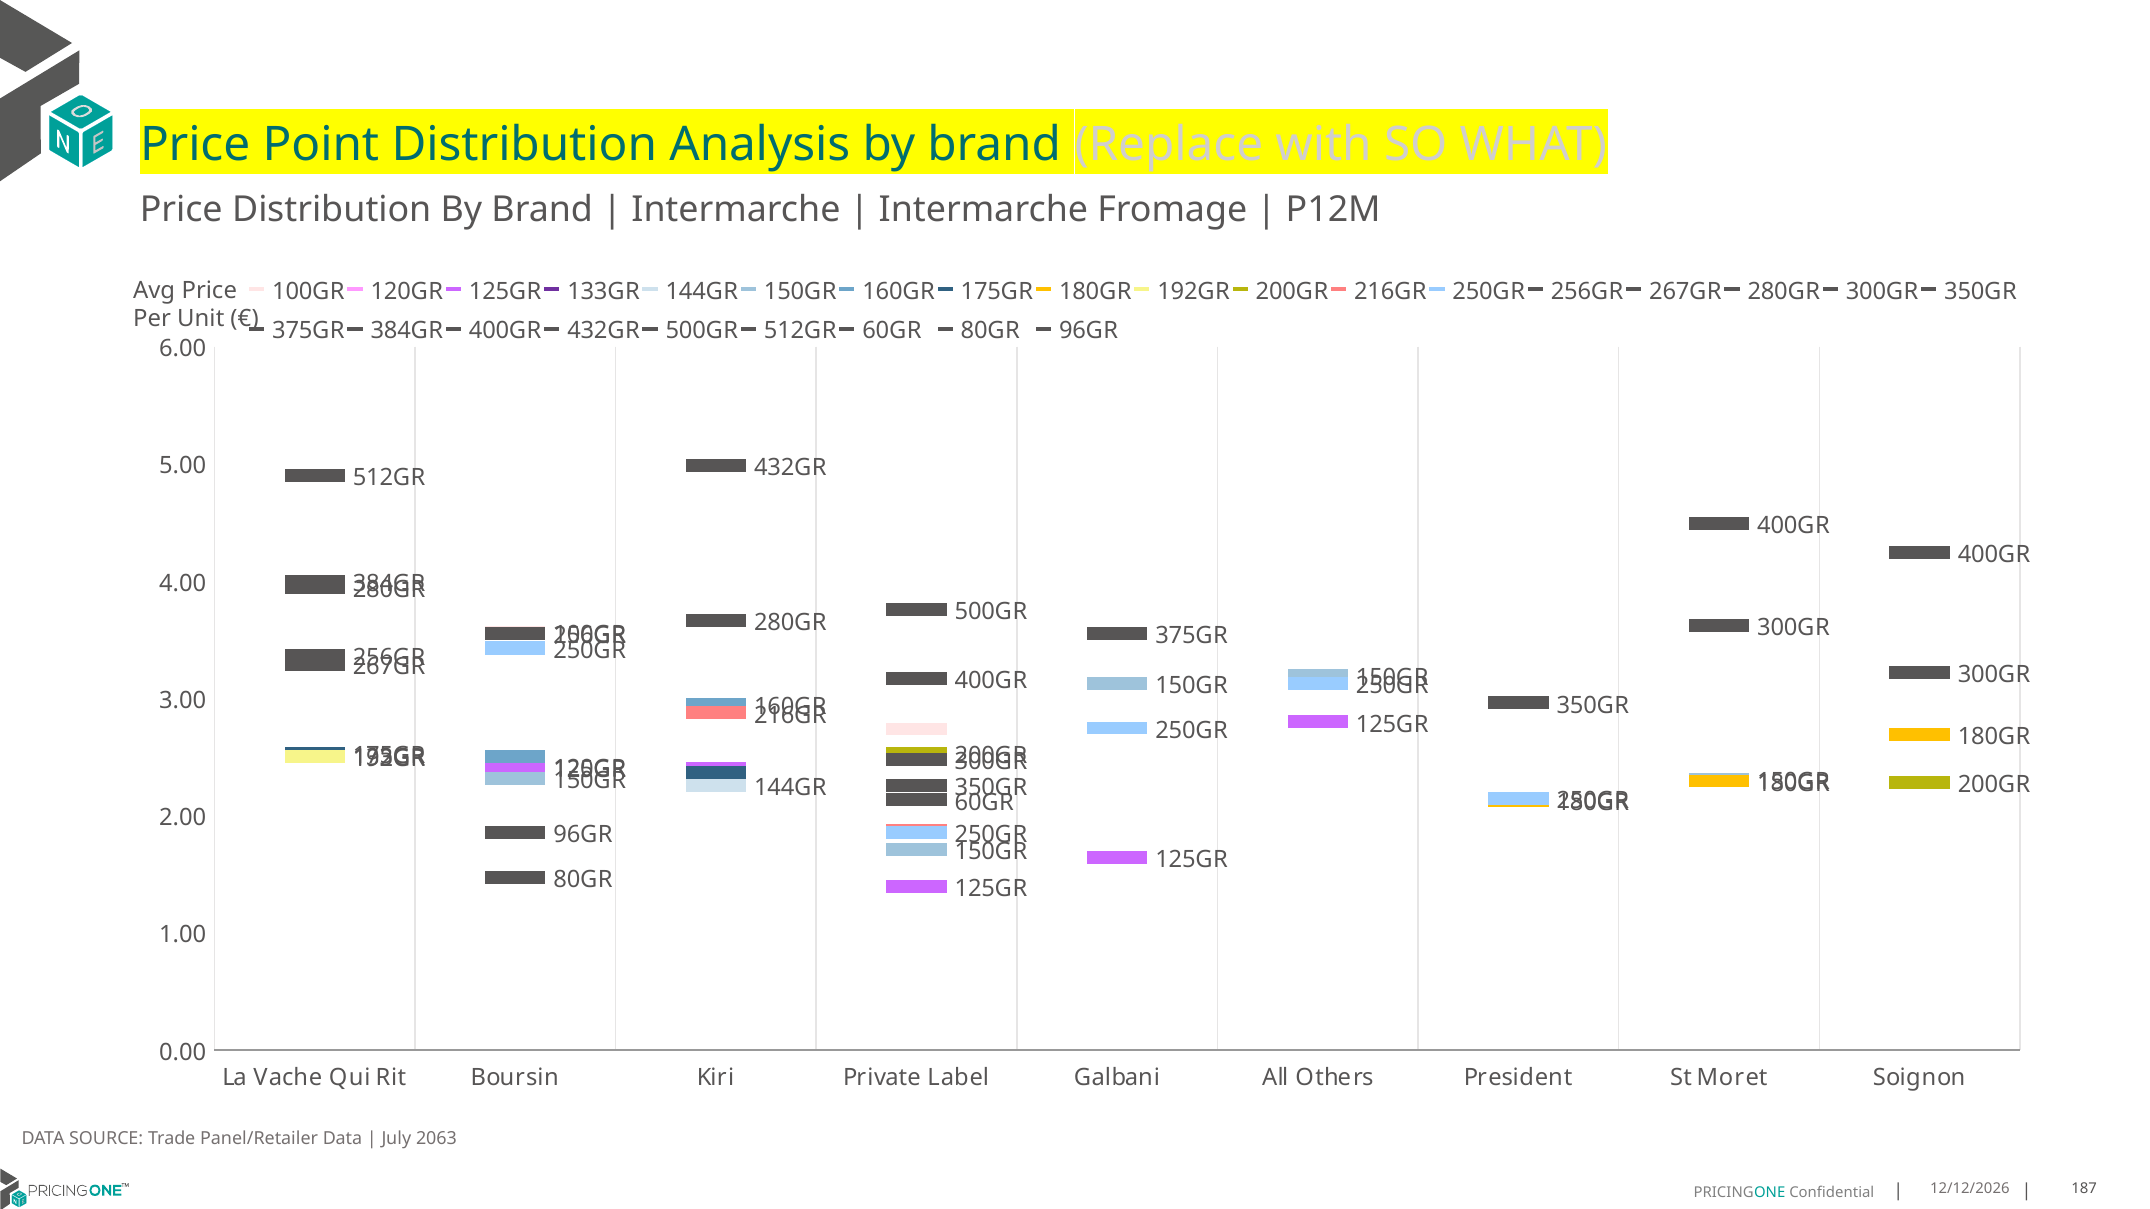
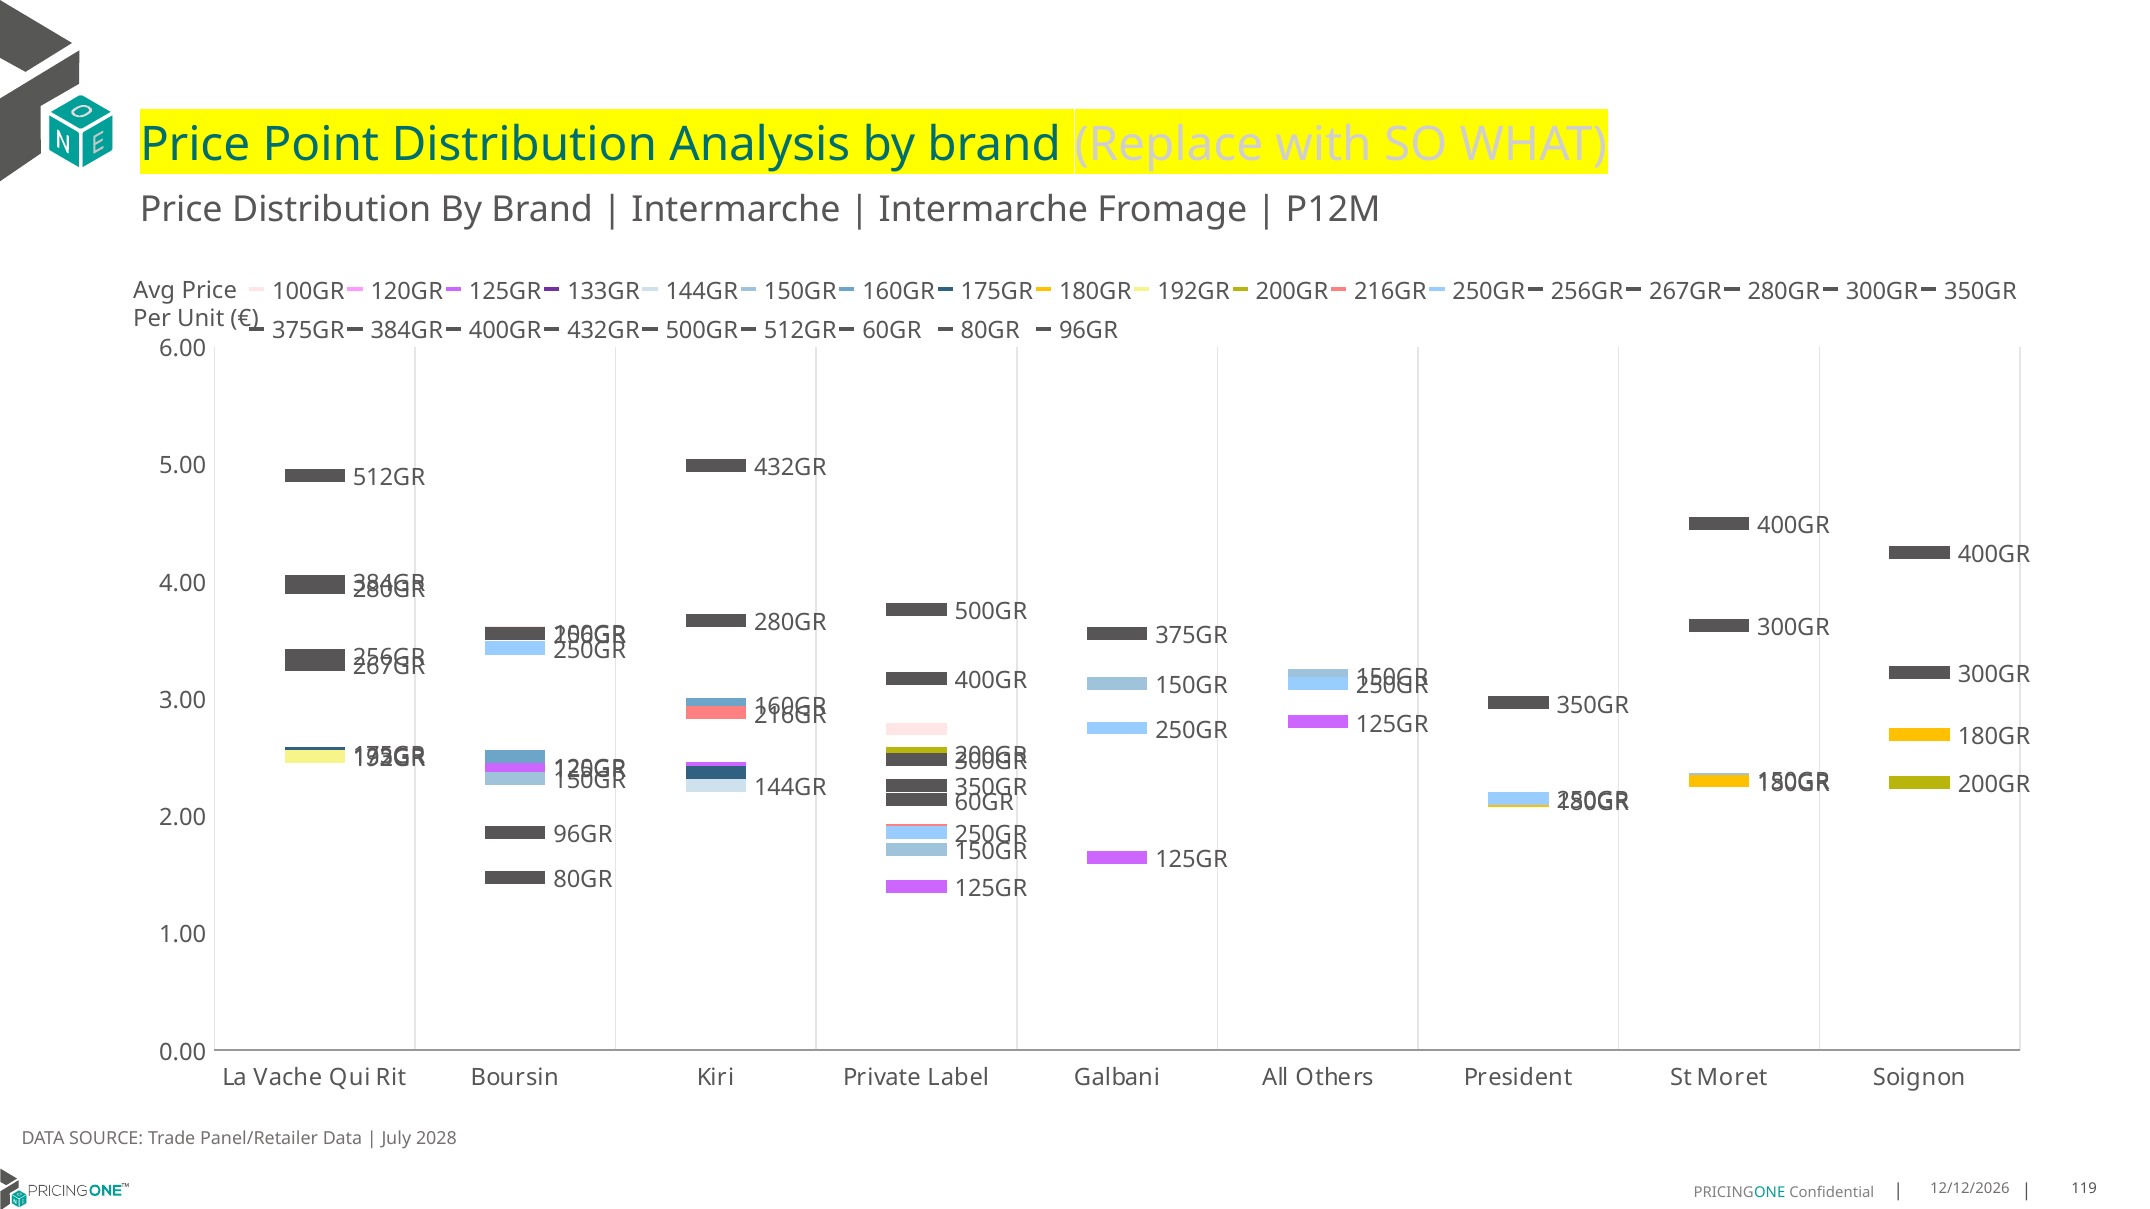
2063: 2063 -> 2028
187: 187 -> 119
